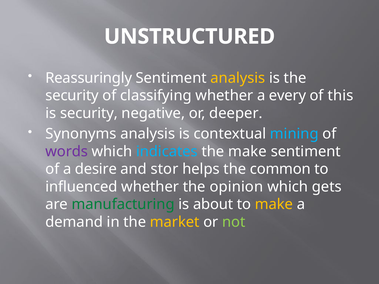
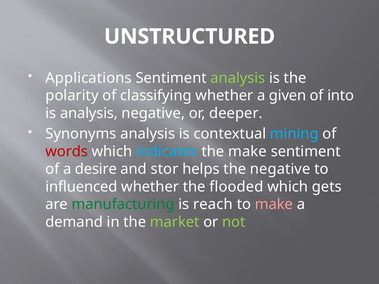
Reassuringly: Reassuringly -> Applications
analysis at (238, 78) colour: yellow -> light green
security at (72, 96): security -> polarity
every: every -> given
this: this -> into
is security: security -> analysis
words colour: purple -> red
the common: common -> negative
opinion: opinion -> flooded
about: about -> reach
make at (274, 205) colour: yellow -> pink
market colour: yellow -> light green
